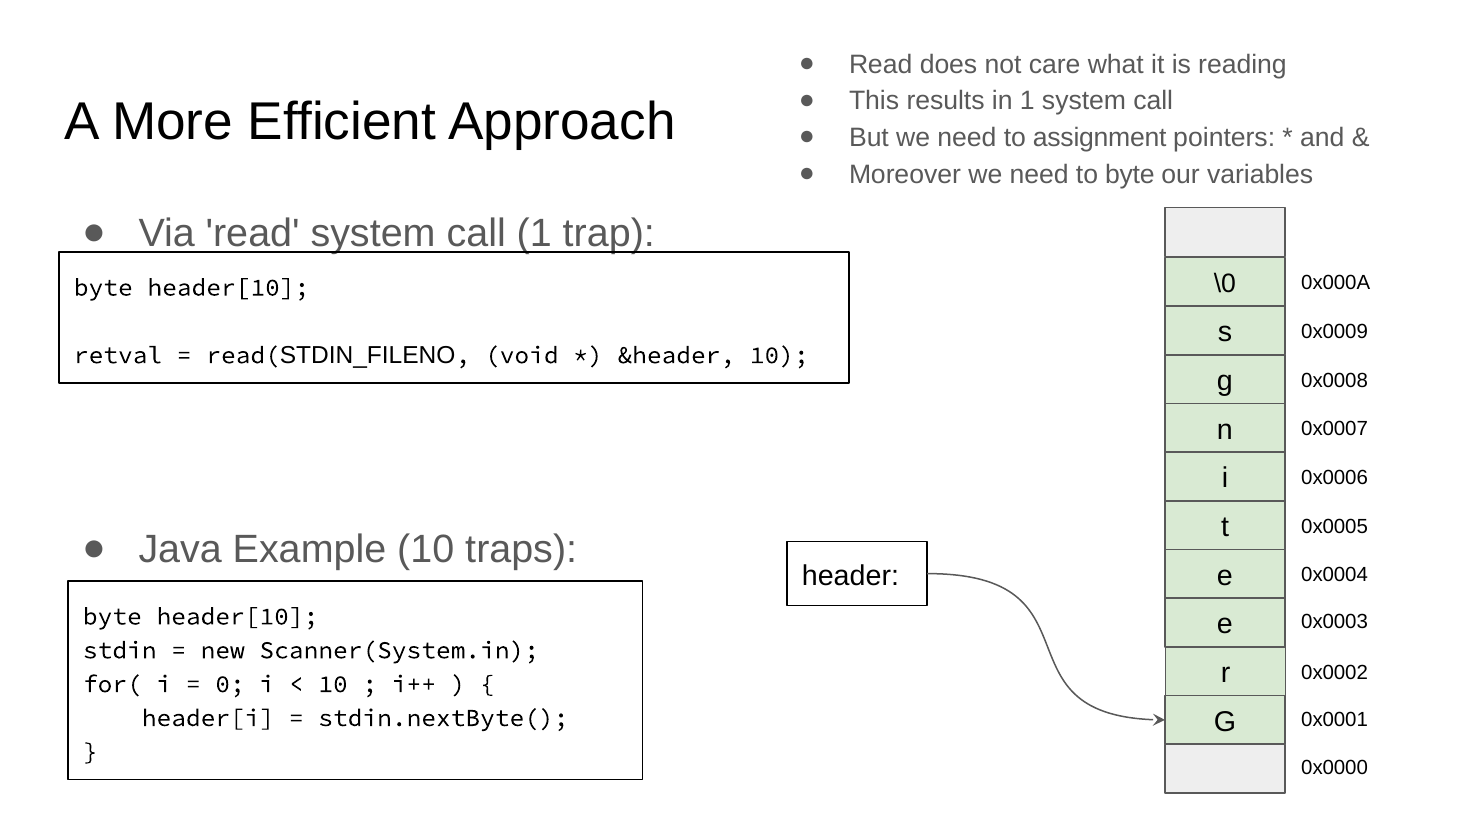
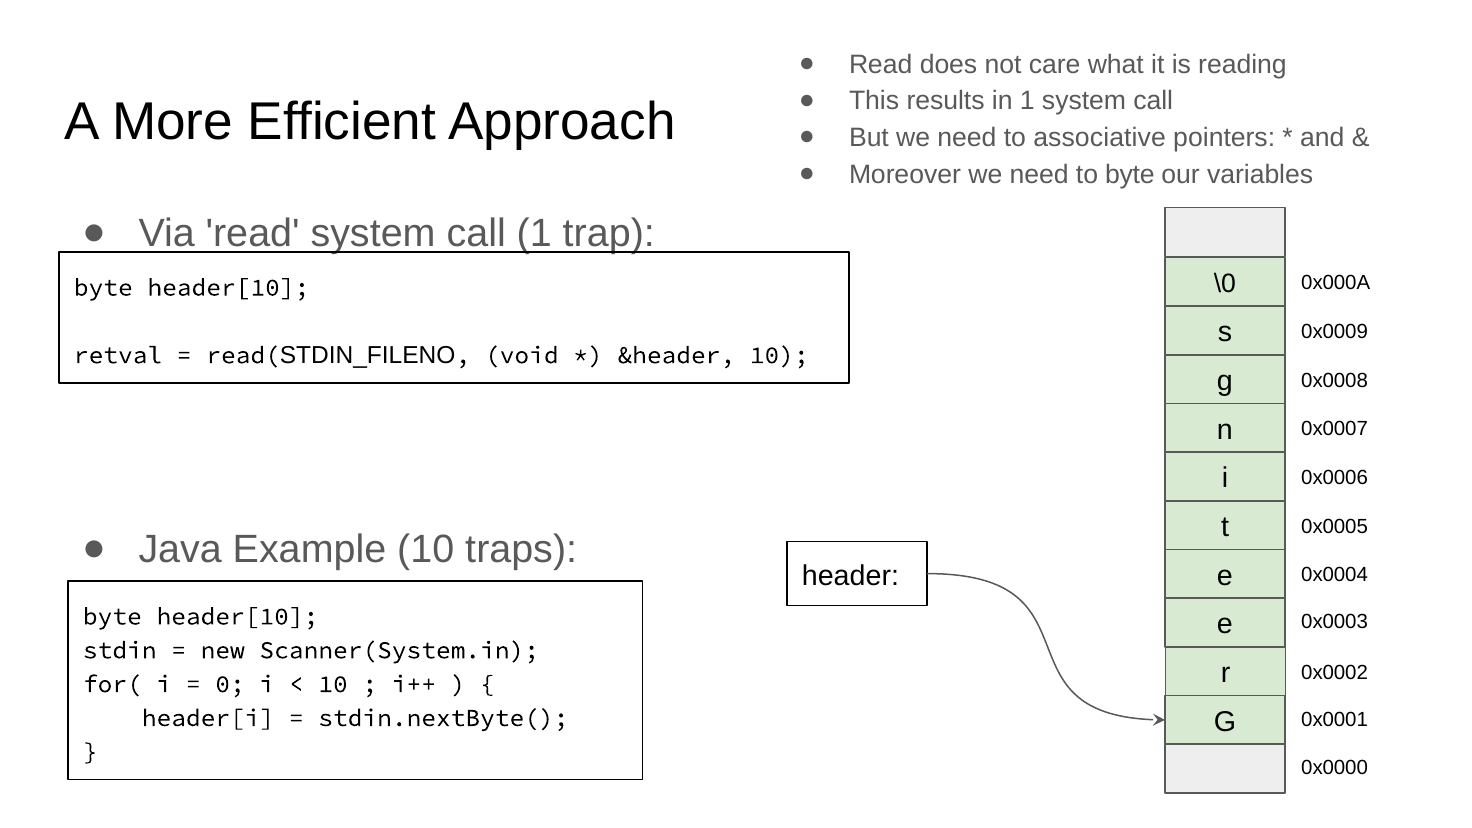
assignment: assignment -> associative
